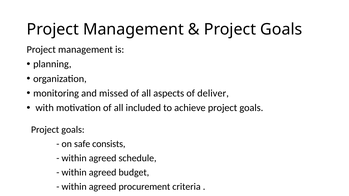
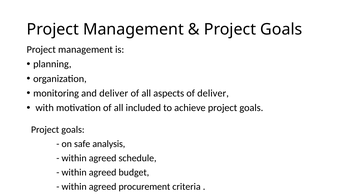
and missed: missed -> deliver
consists: consists -> analysis
